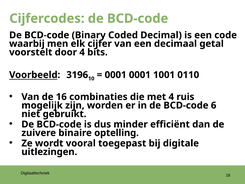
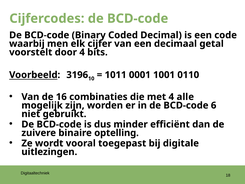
0001 at (116, 75): 0001 -> 1011
ruis: ruis -> alle
